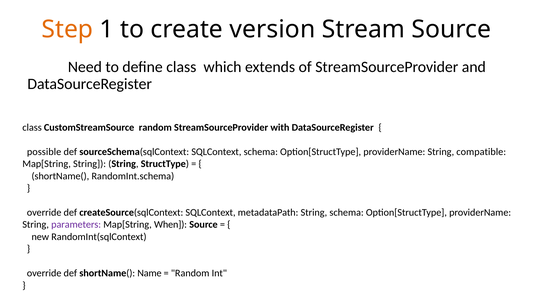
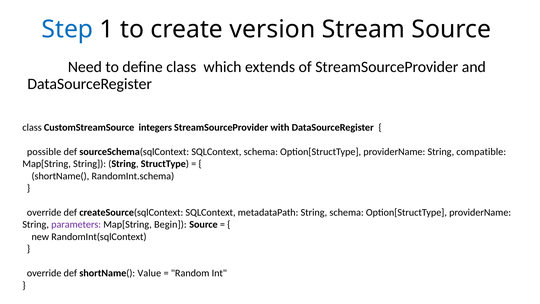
Step colour: orange -> blue
CustomStreamSource random: random -> integers
When: When -> Begin
Name: Name -> Value
